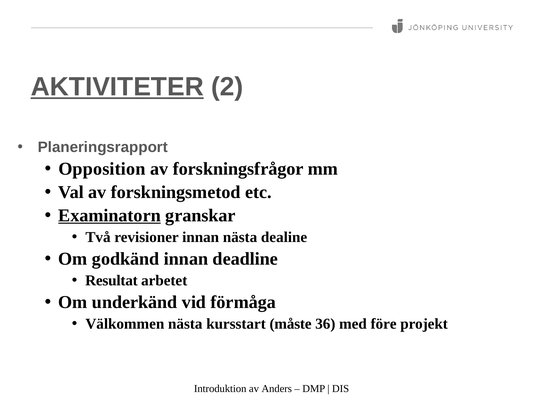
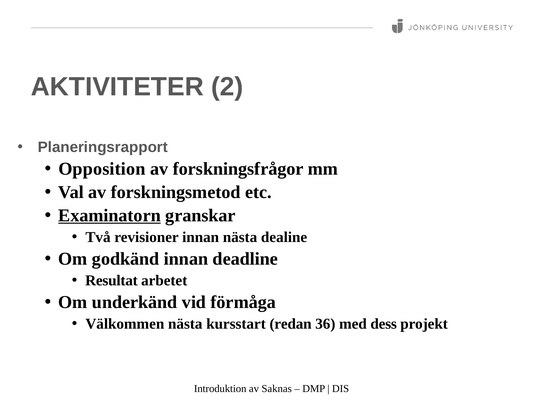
AKTIVITETER underline: present -> none
måste: måste -> redan
före: före -> dess
Anders: Anders -> Saknas
